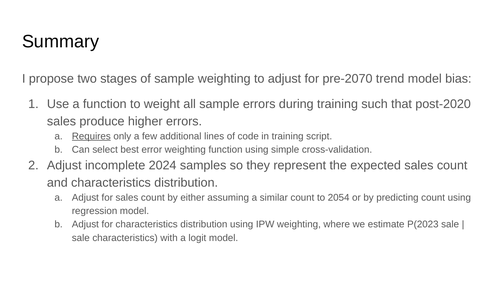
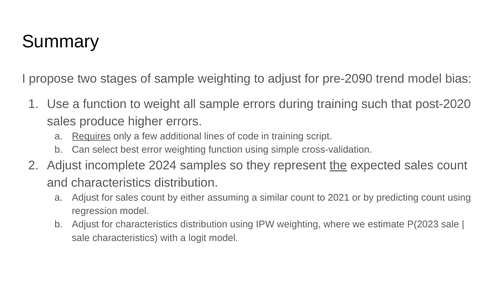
pre-2070: pre-2070 -> pre-2090
the underline: none -> present
2054: 2054 -> 2021
